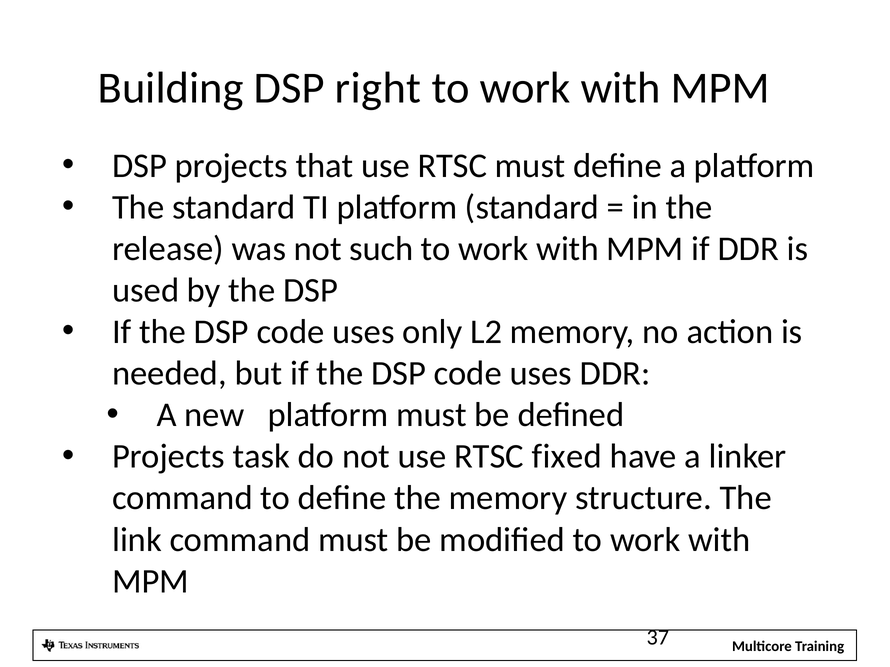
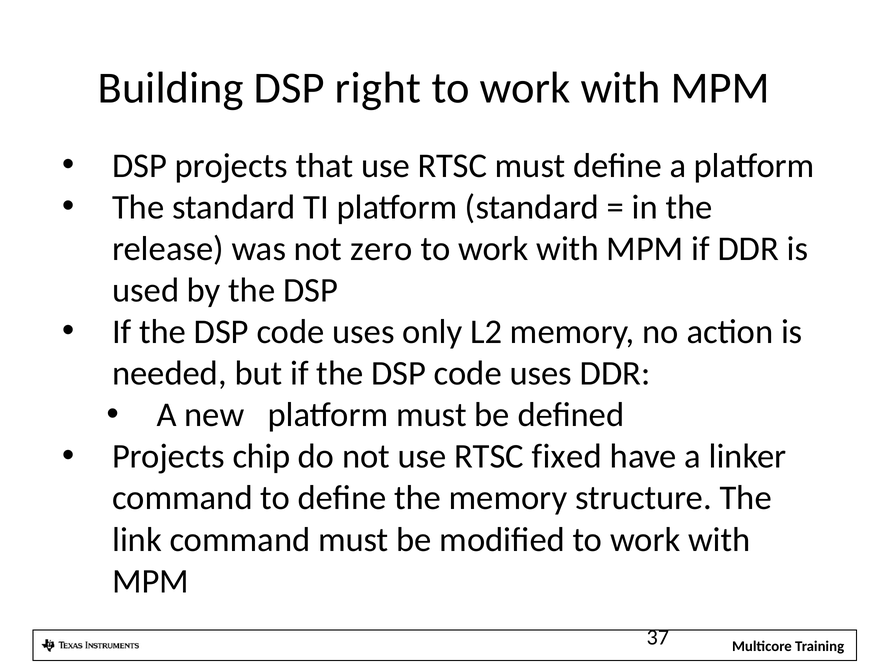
such: such -> zero
task: task -> chip
